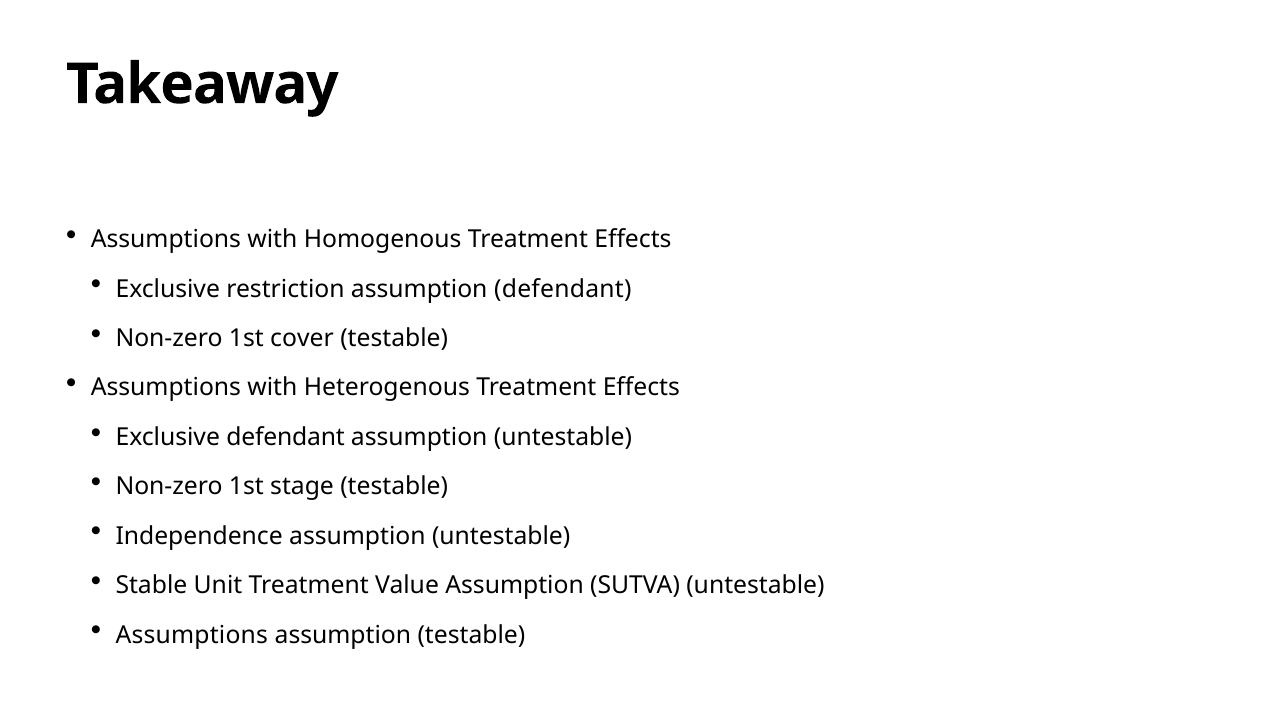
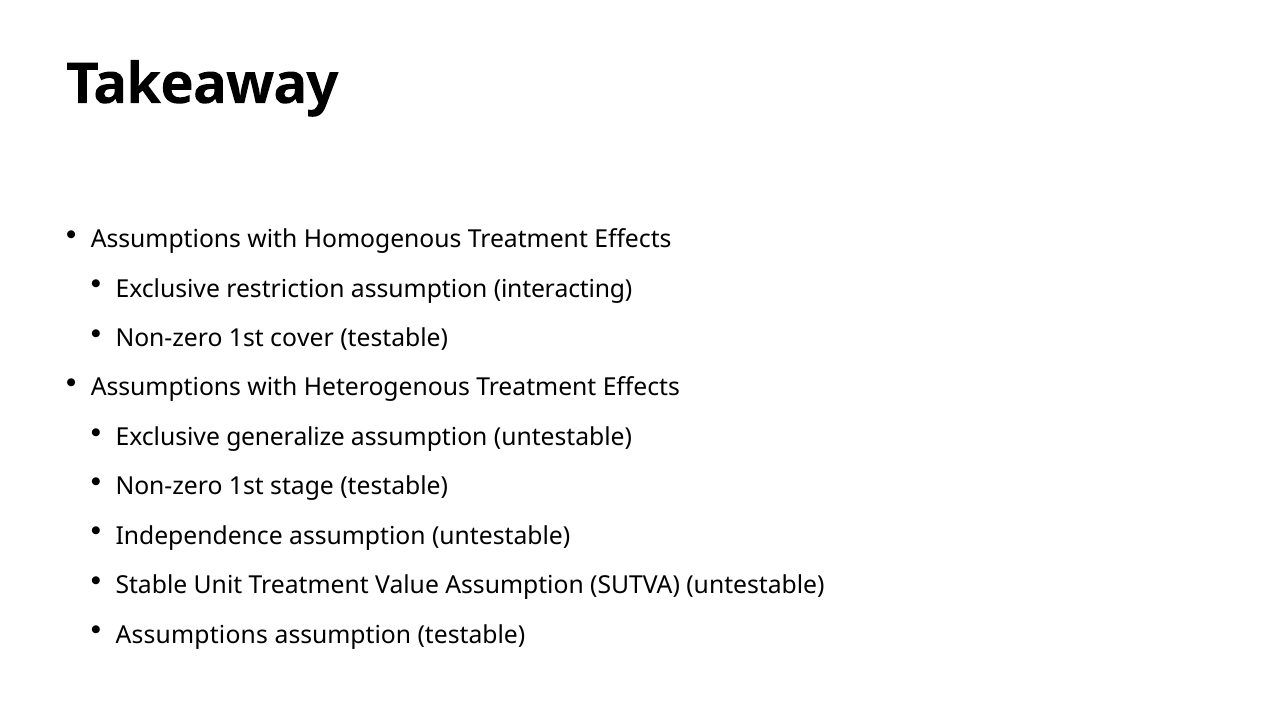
assumption defendant: defendant -> interacting
Exclusive defendant: defendant -> generalize
